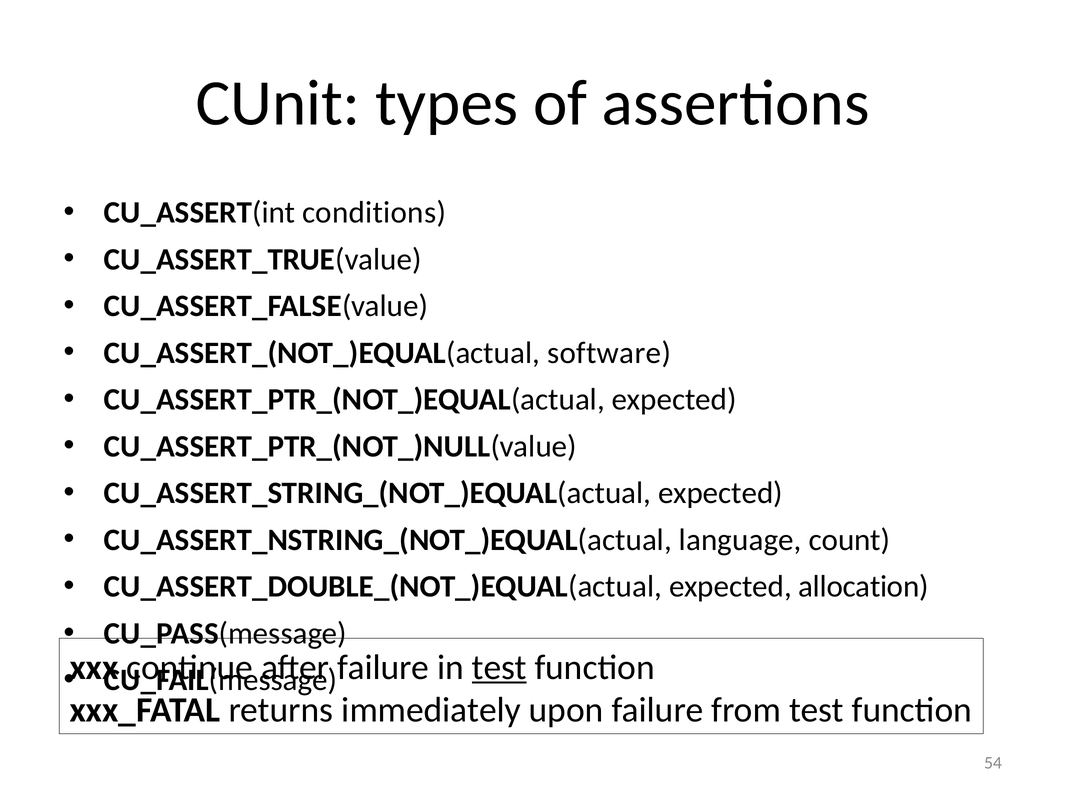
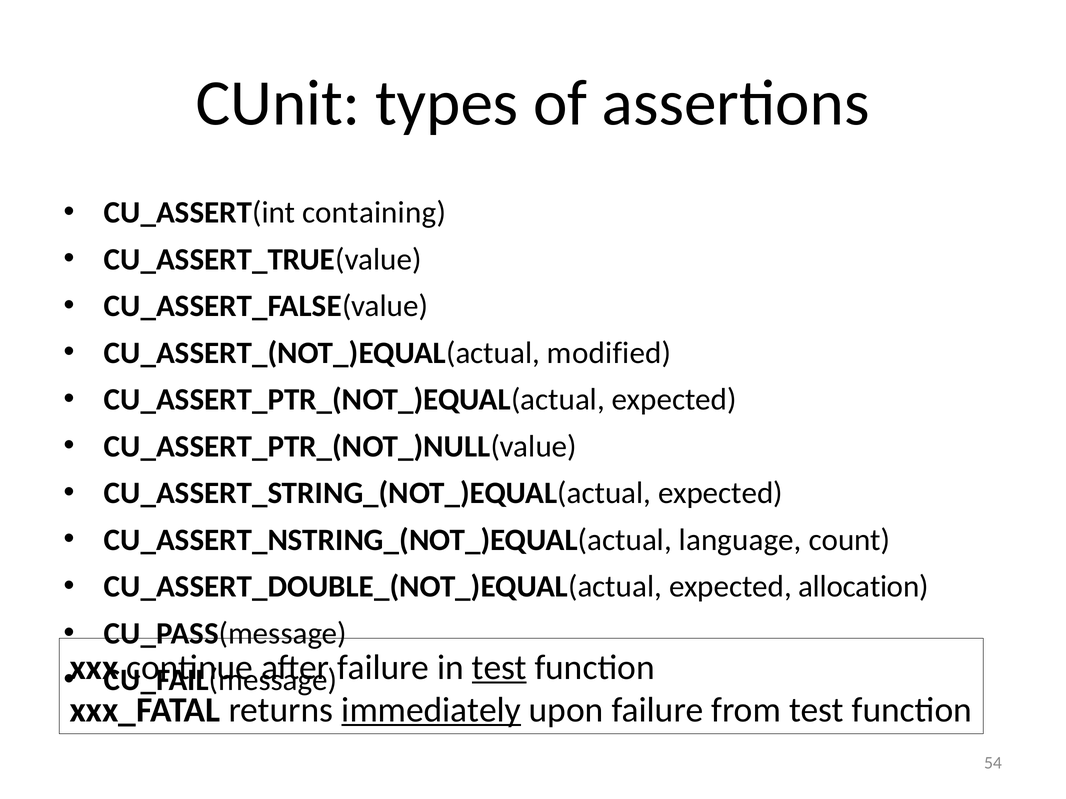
conditions: conditions -> containing
software: software -> modified
immediately underline: none -> present
